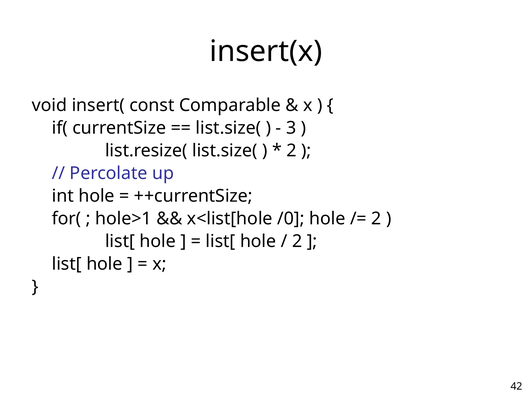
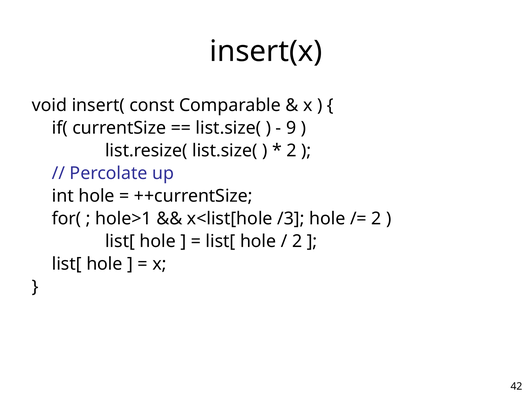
3: 3 -> 9
/0: /0 -> /3
